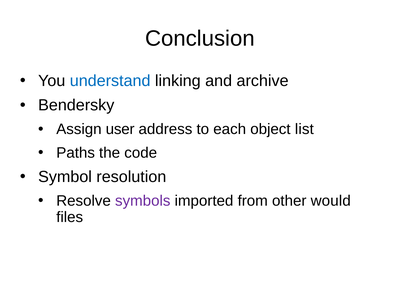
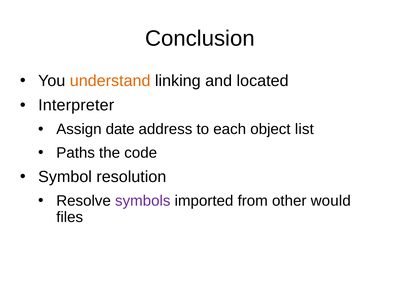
understand colour: blue -> orange
archive: archive -> located
Bendersky: Bendersky -> Interpreter
user: user -> date
